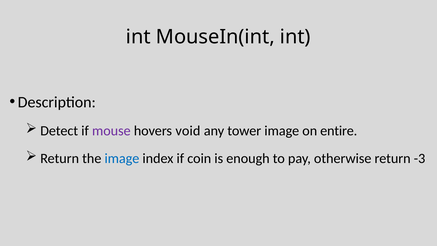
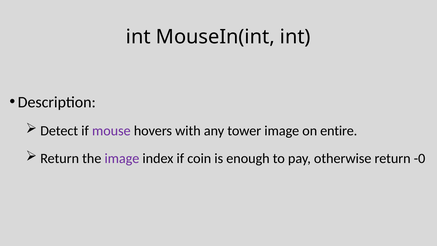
void: void -> with
image at (122, 158) colour: blue -> purple
-3: -3 -> -0
